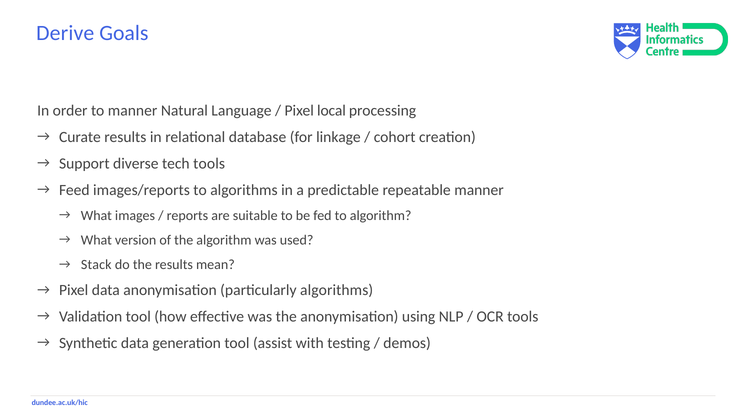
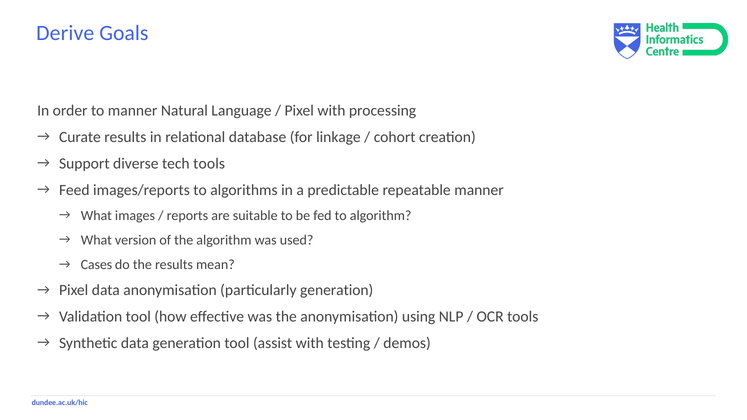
Pixel local: local -> with
Stack: Stack -> Cases
particularly algorithms: algorithms -> generation
